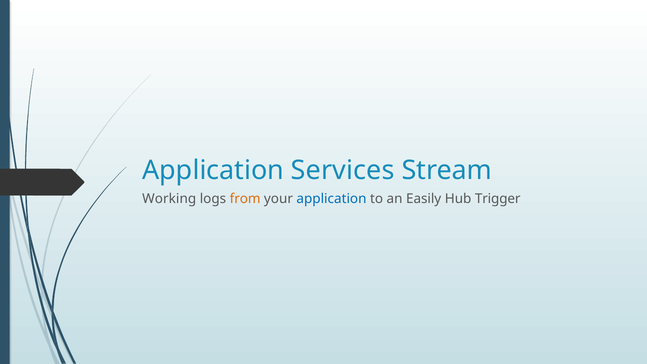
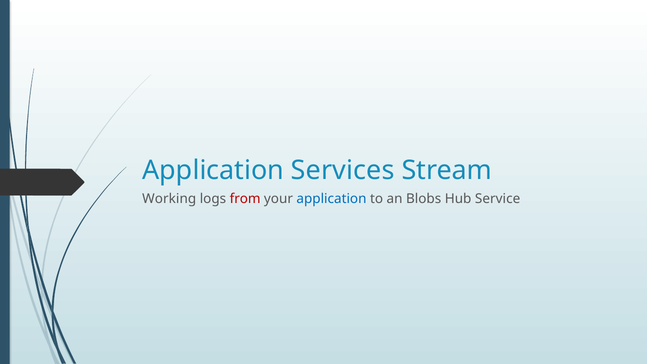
from colour: orange -> red
Easily: Easily -> Blobs
Trigger: Trigger -> Service
